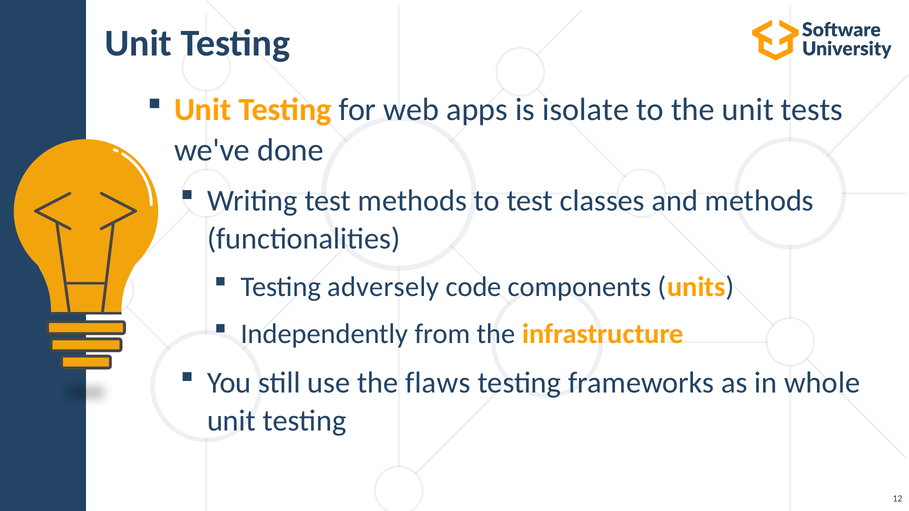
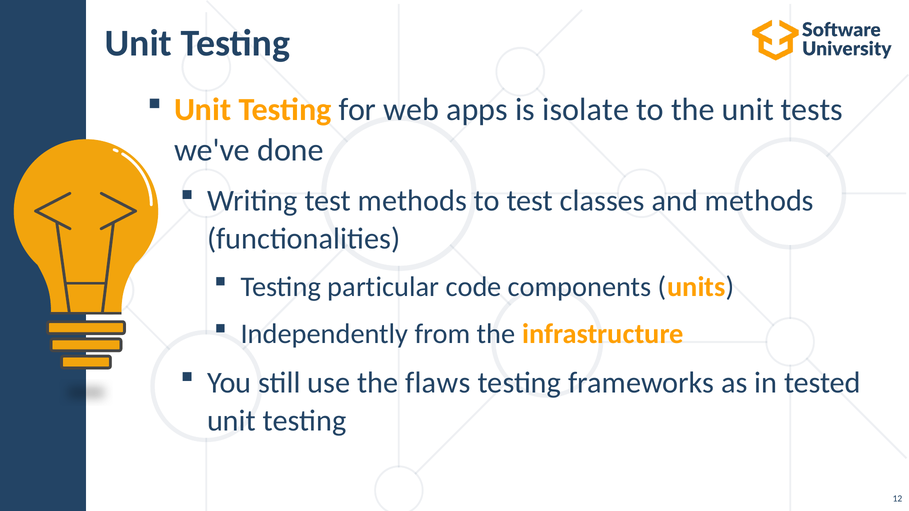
adversely: adversely -> particular
whole: whole -> tested
